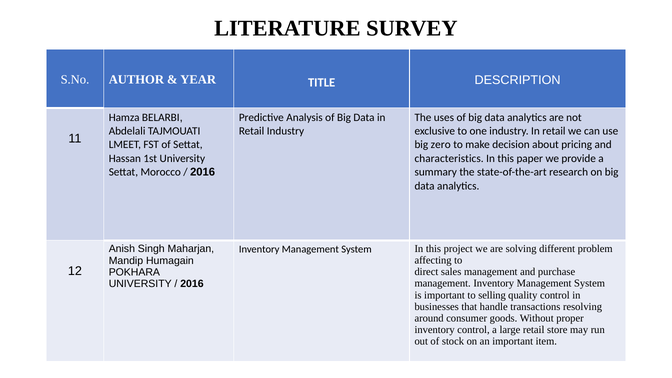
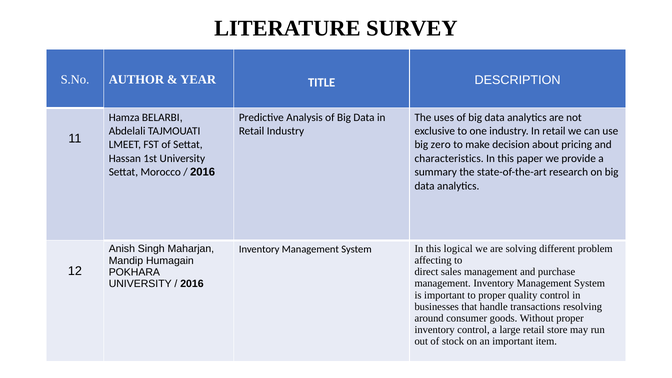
project: project -> logical
to selling: selling -> proper
